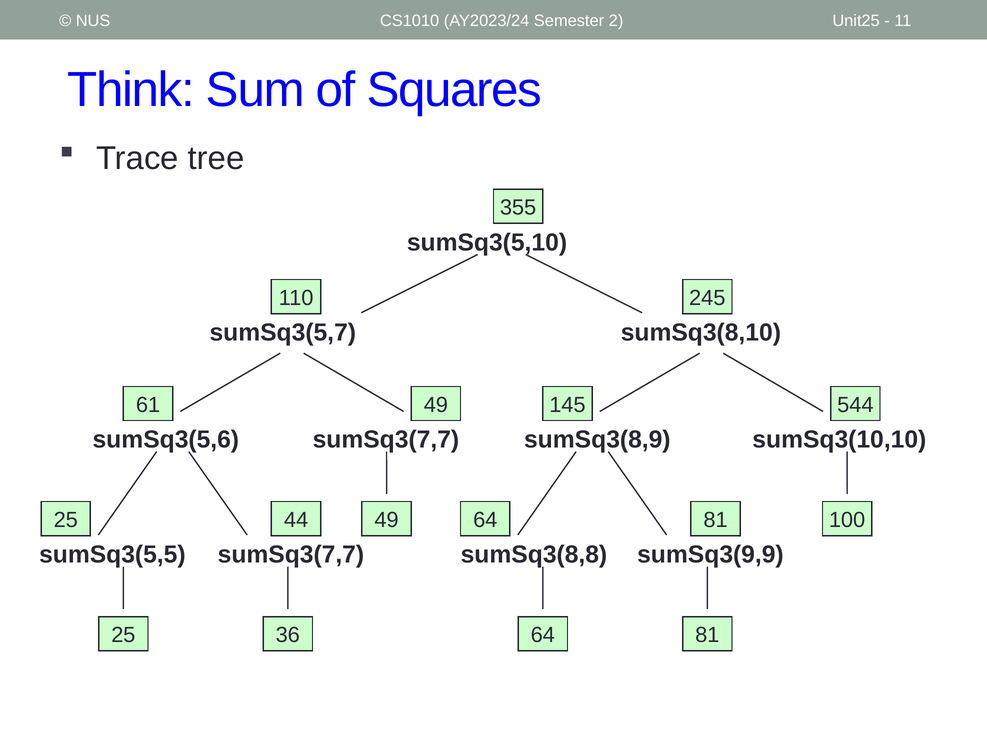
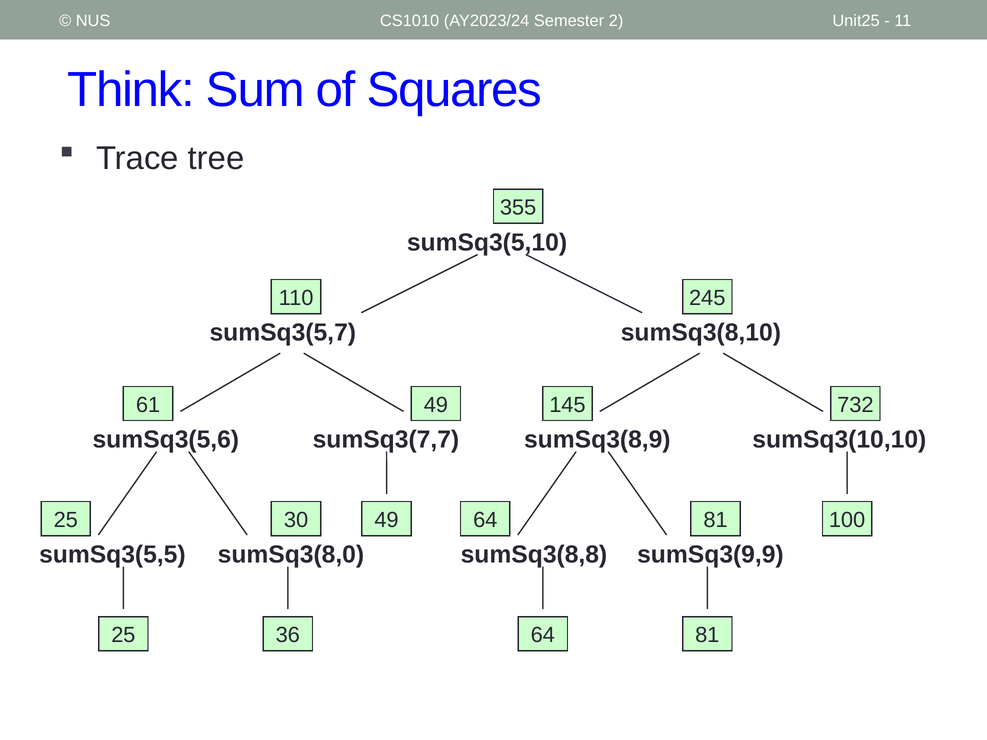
544: 544 -> 732
44: 44 -> 30
sumSq3(5,5 sumSq3(7,7: sumSq3(7,7 -> sumSq3(8,0
